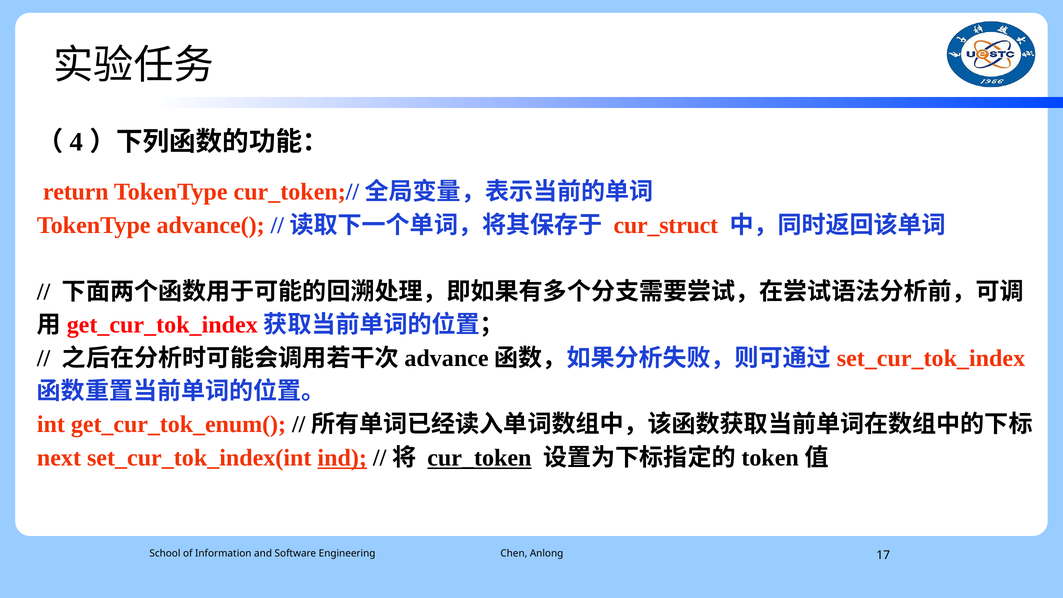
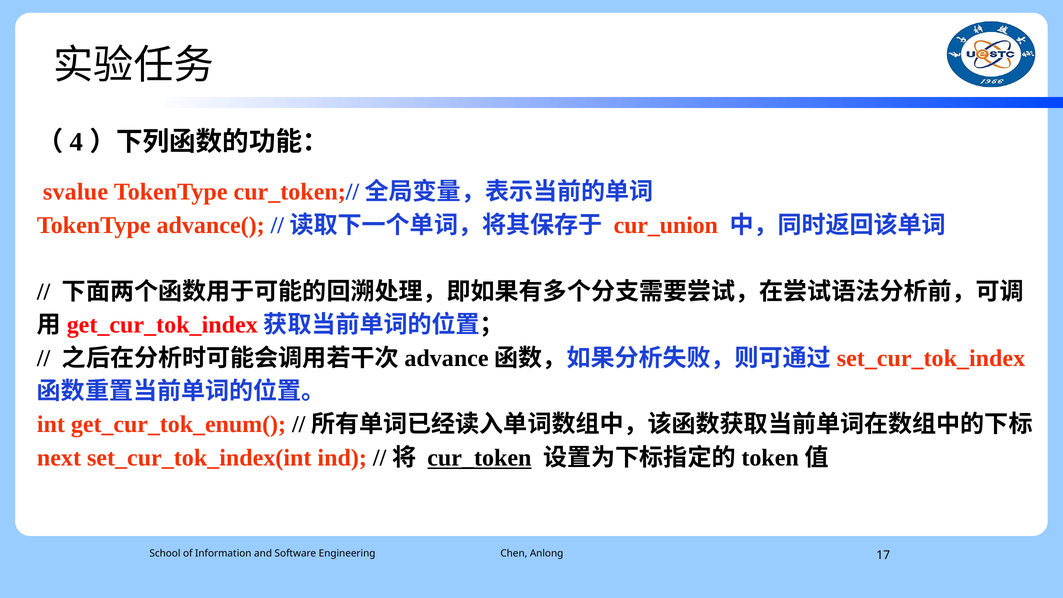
return: return -> svalue
cur_struct: cur_struct -> cur_union
ind underline: present -> none
